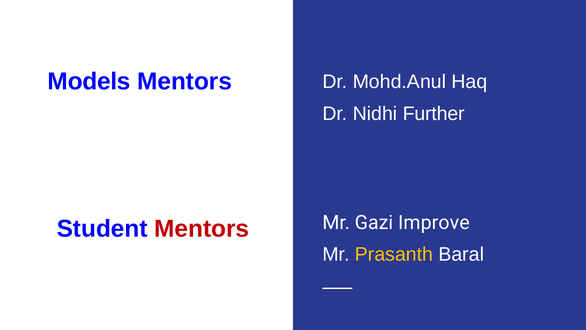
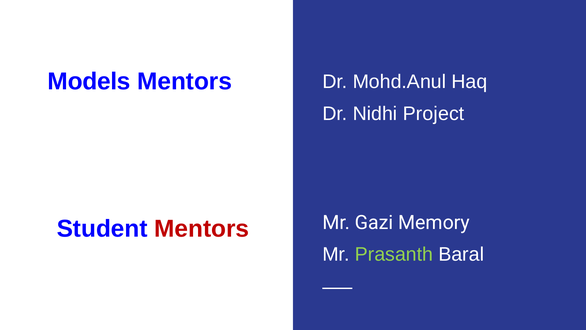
Further: Further -> Project
Improve: Improve -> Memory
Prasanth colour: yellow -> light green
